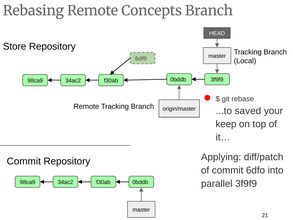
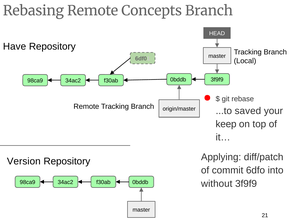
Store: Store -> Have
Commit at (24, 161): Commit -> Version
parallel: parallel -> without
